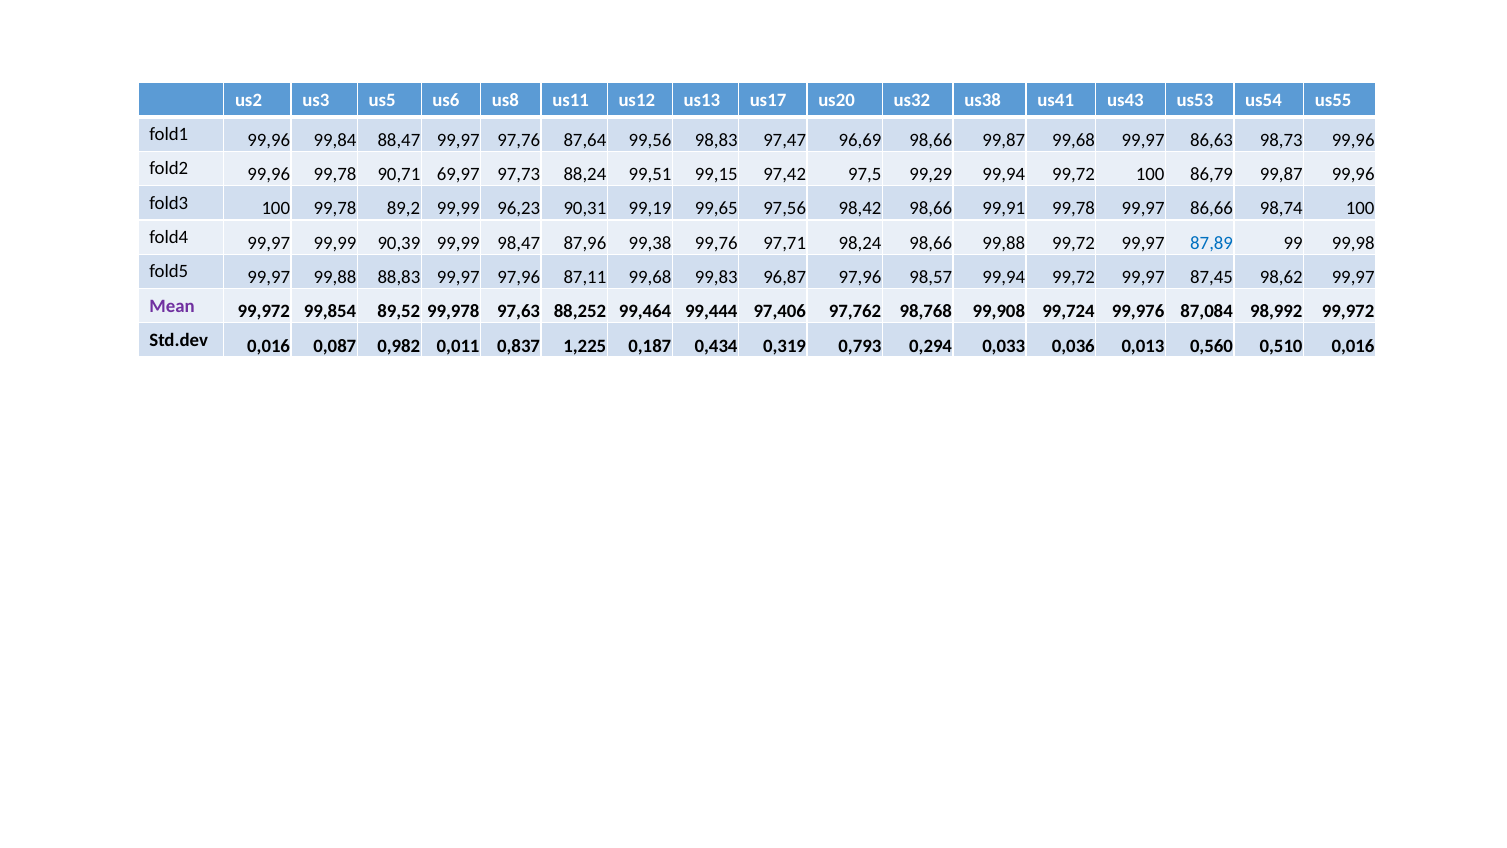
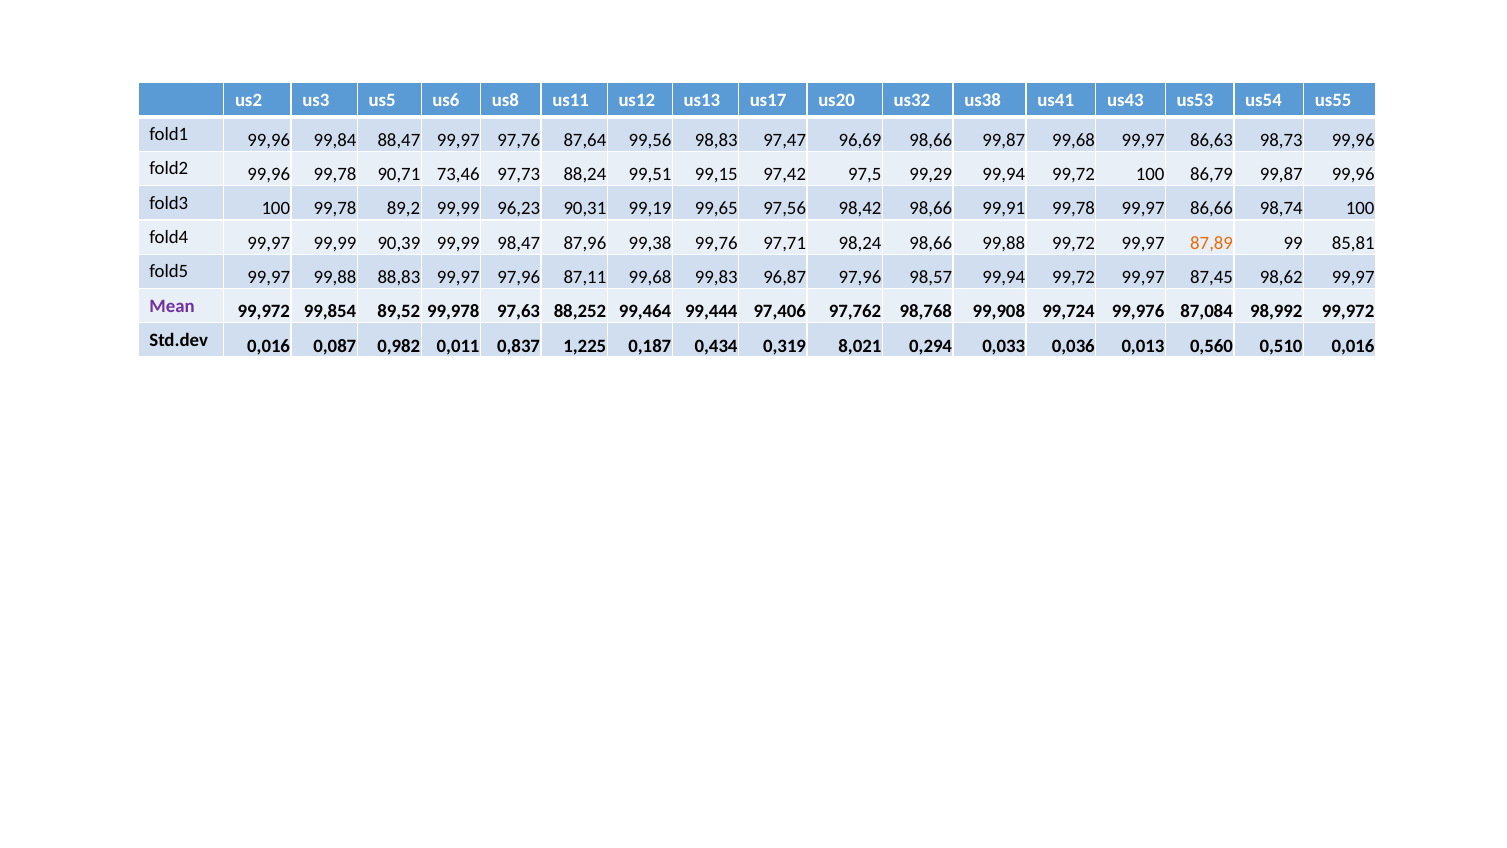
69,97: 69,97 -> 73,46
87,89 colour: blue -> orange
99,98: 99,98 -> 85,81
0,793: 0,793 -> 8,021
